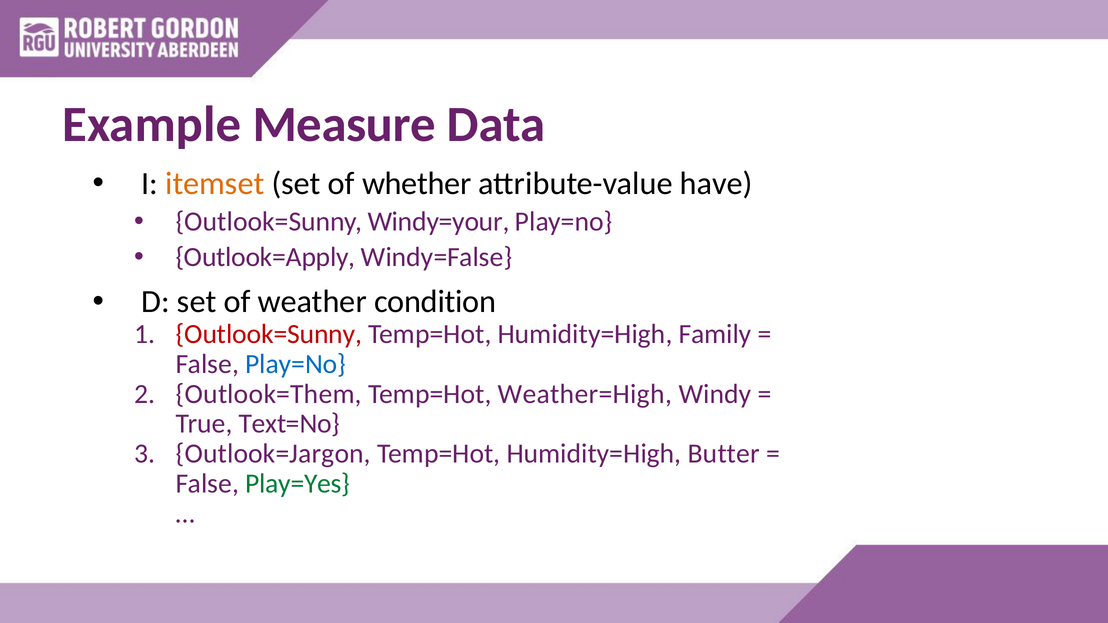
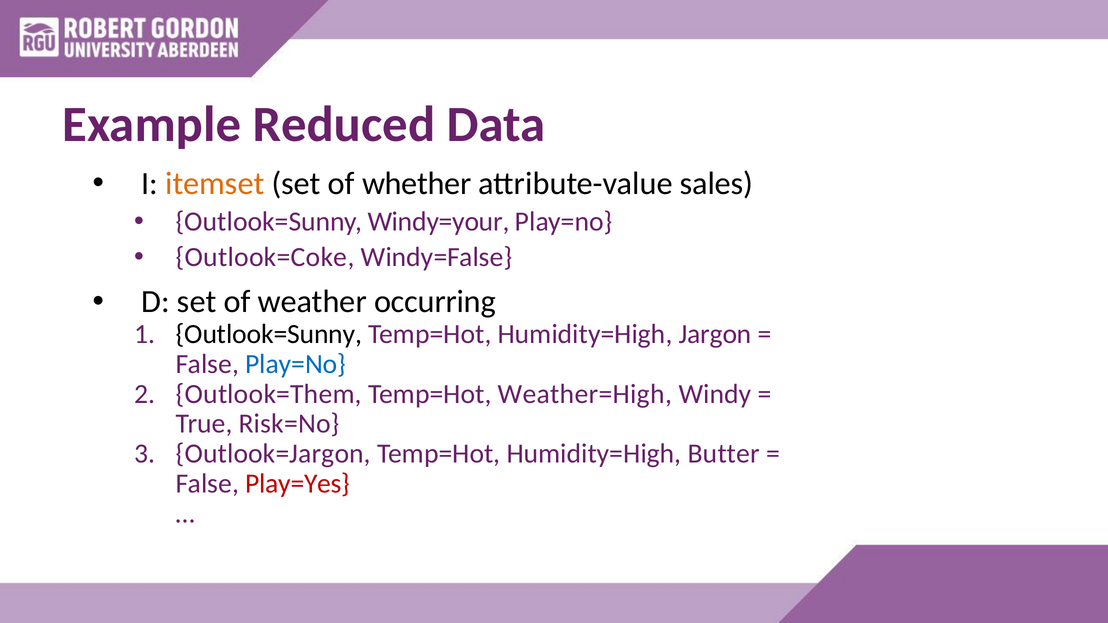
Measure: Measure -> Reduced
have: have -> sales
Outlook=Apply: Outlook=Apply -> Outlook=Coke
condition: condition -> occurring
Outlook=Sunny at (269, 334) colour: red -> black
Family: Family -> Jargon
Text=No: Text=No -> Risk=No
Play=Yes colour: green -> red
